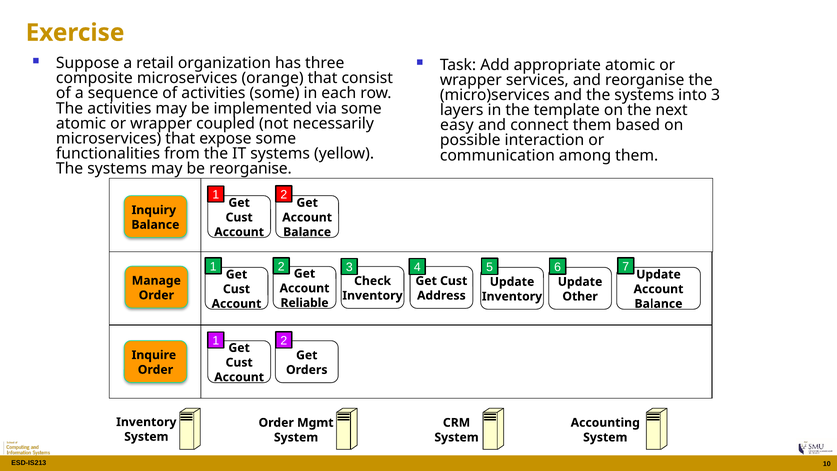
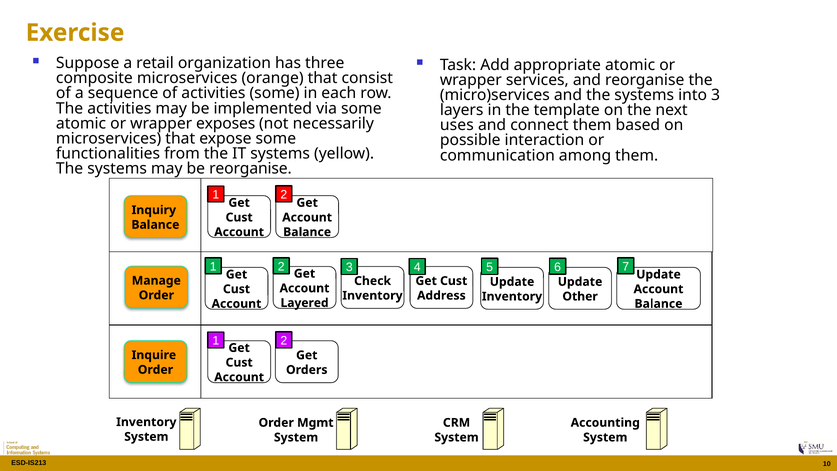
coupled: coupled -> exposes
easy: easy -> uses
Reliable: Reliable -> Layered
